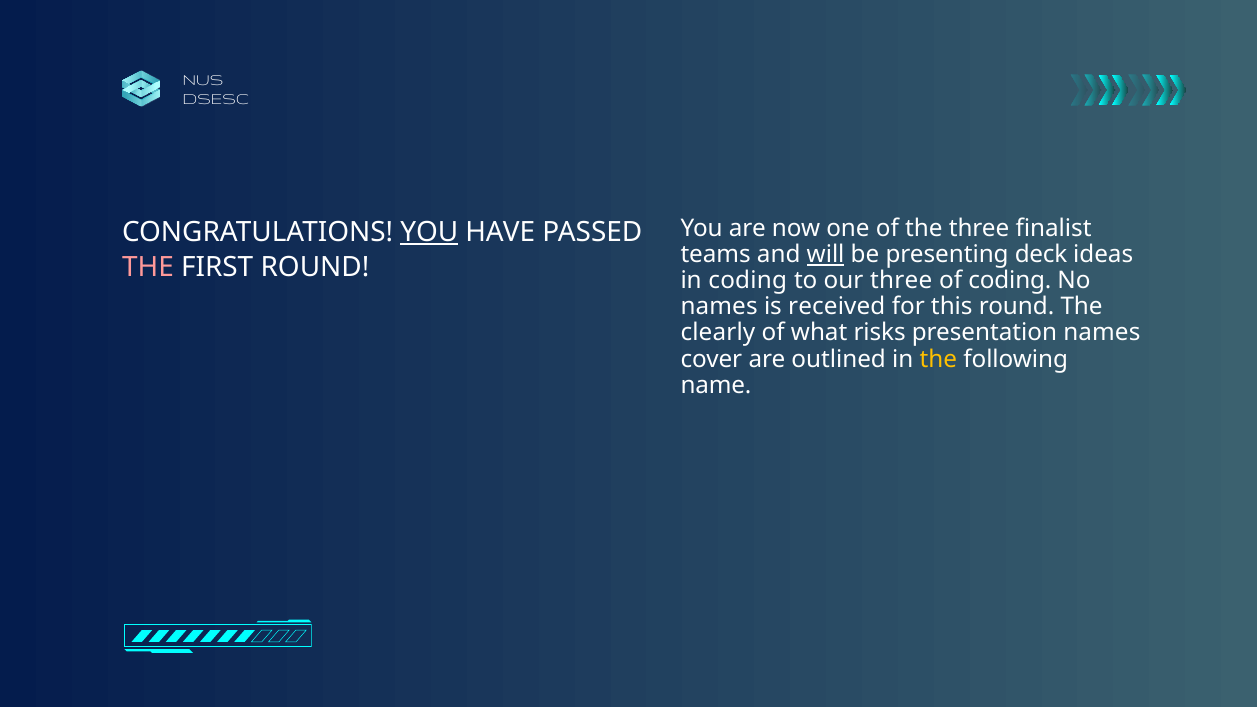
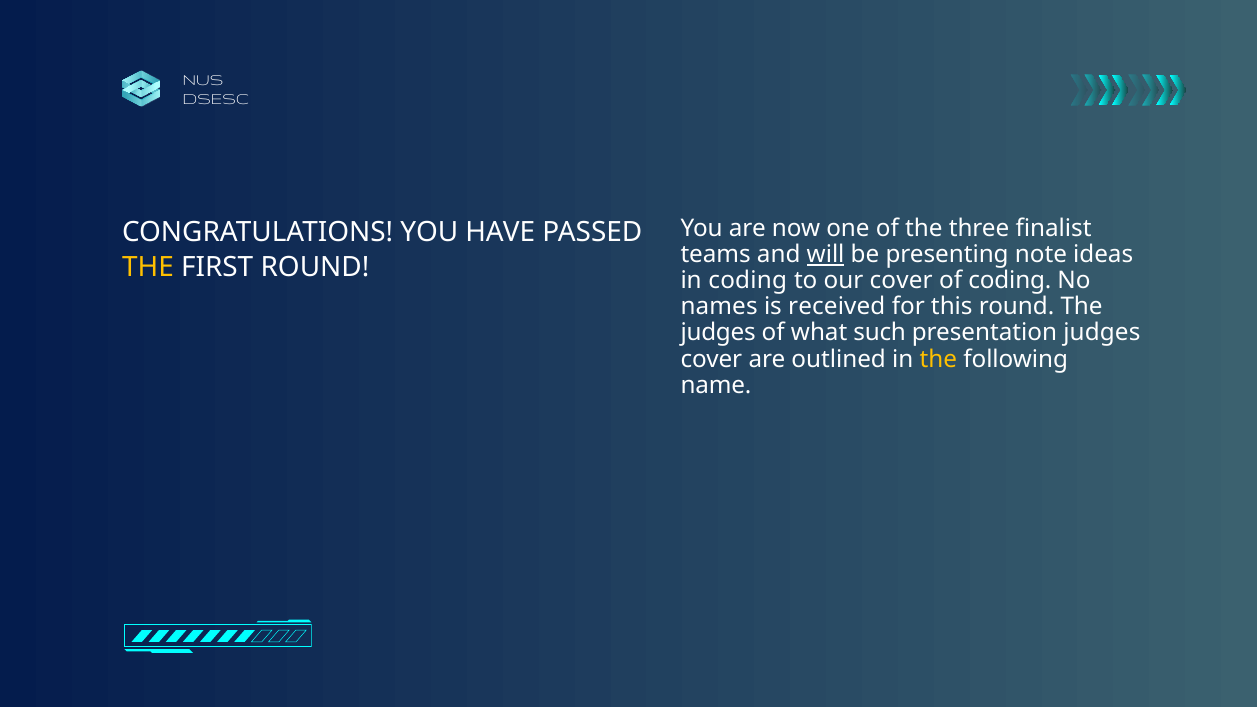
YOU at (429, 232) underline: present -> none
deck: deck -> note
THE at (148, 267) colour: pink -> yellow
our three: three -> cover
clearly at (718, 333): clearly -> judges
risks: risks -> such
presentation names: names -> judges
